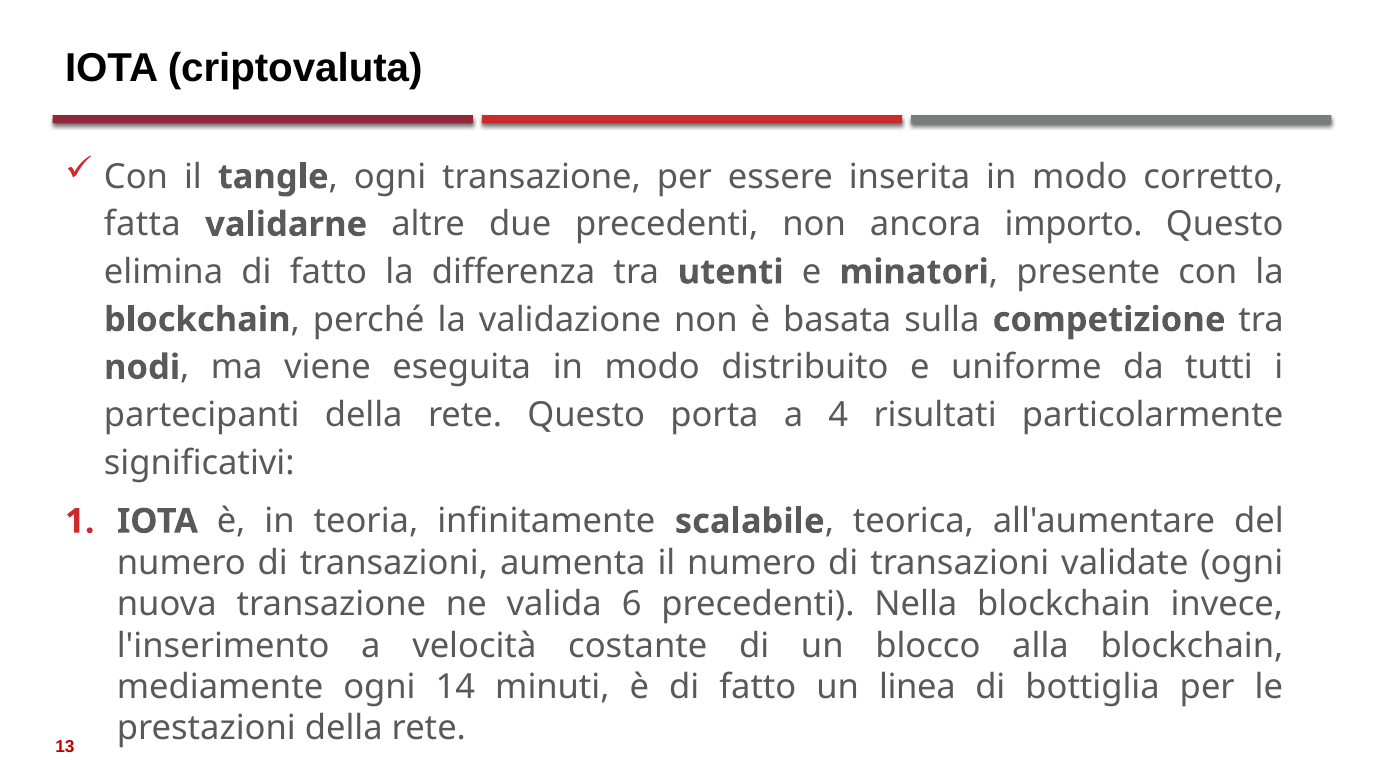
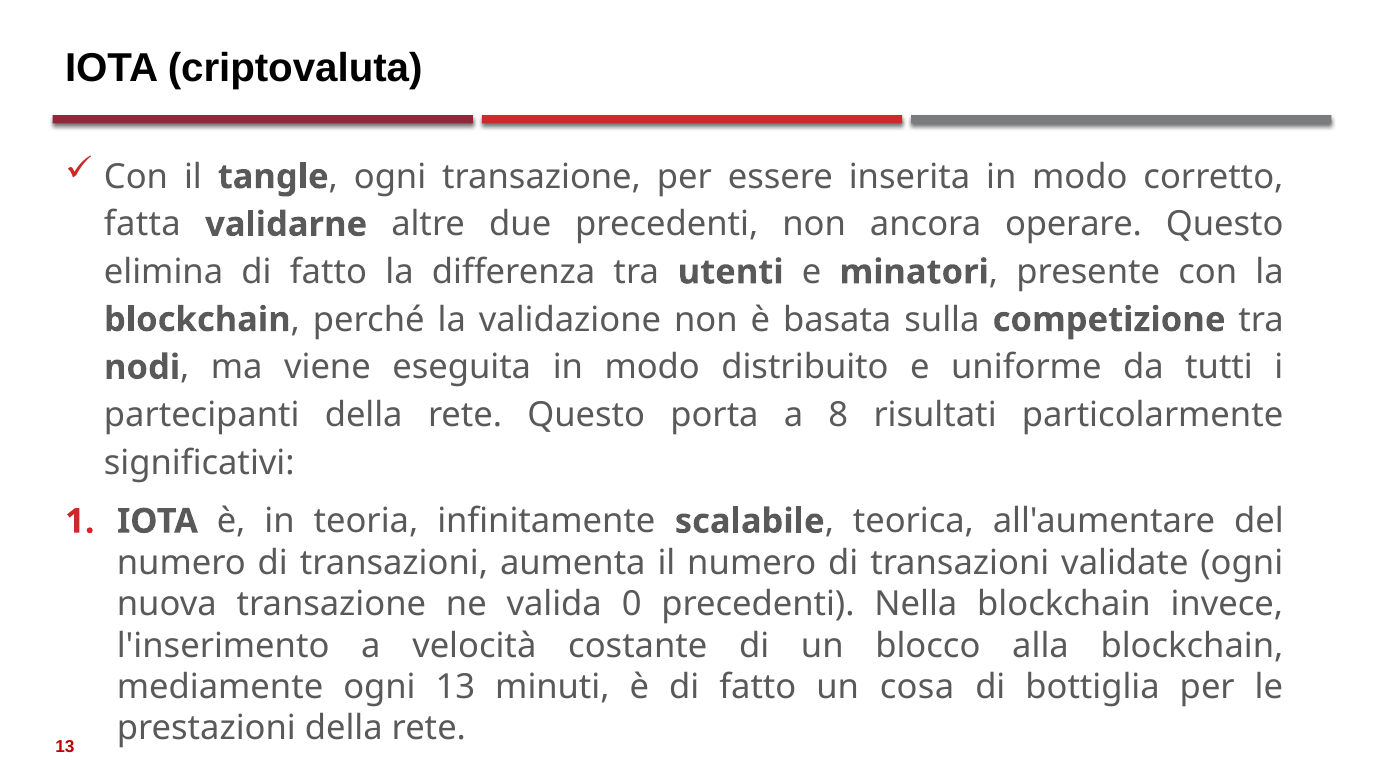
importo: importo -> operare
4: 4 -> 8
6: 6 -> 0
ogni 14: 14 -> 13
linea: linea -> cosa
